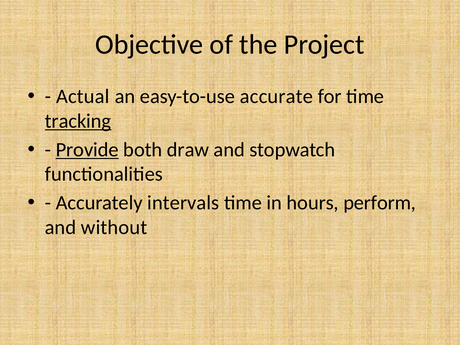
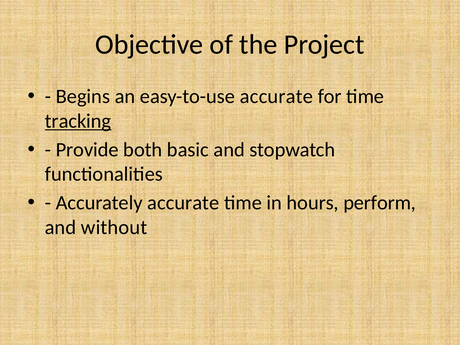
Actual: Actual -> Begins
Provide underline: present -> none
draw: draw -> basic
Accurately intervals: intervals -> accurate
